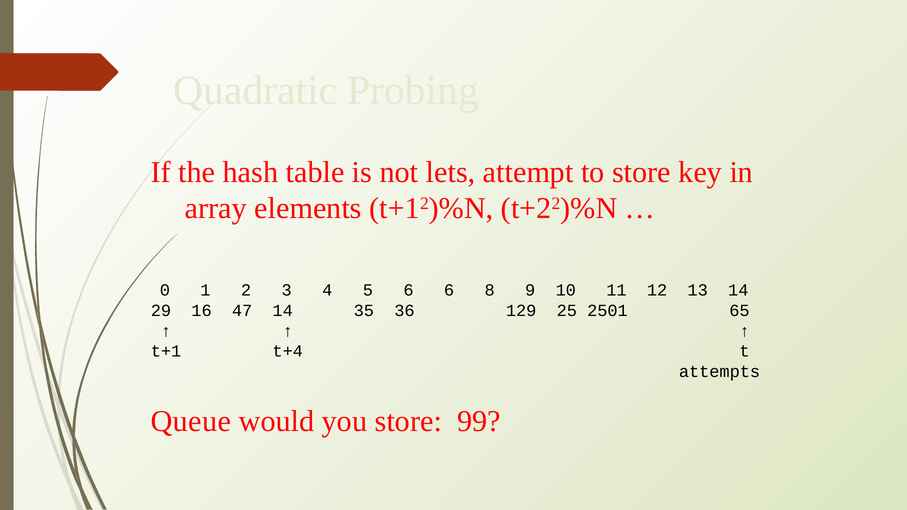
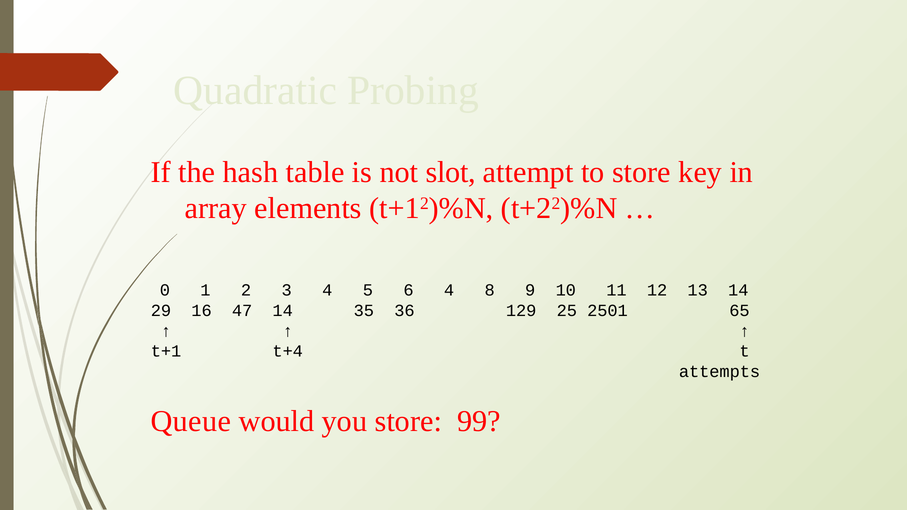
lets: lets -> slot
6 6: 6 -> 4
